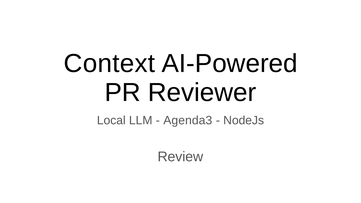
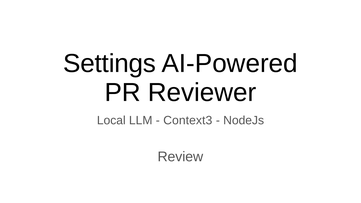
Context: Context -> Settings
Agenda3: Agenda3 -> Context3
